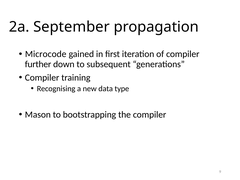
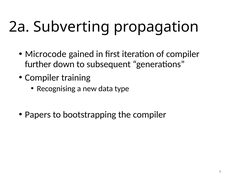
September: September -> Subverting
Mason: Mason -> Papers
